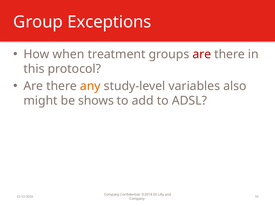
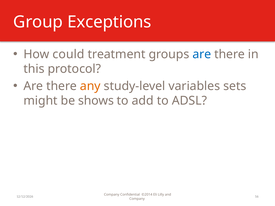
when: when -> could
are at (202, 54) colour: red -> blue
also: also -> sets
